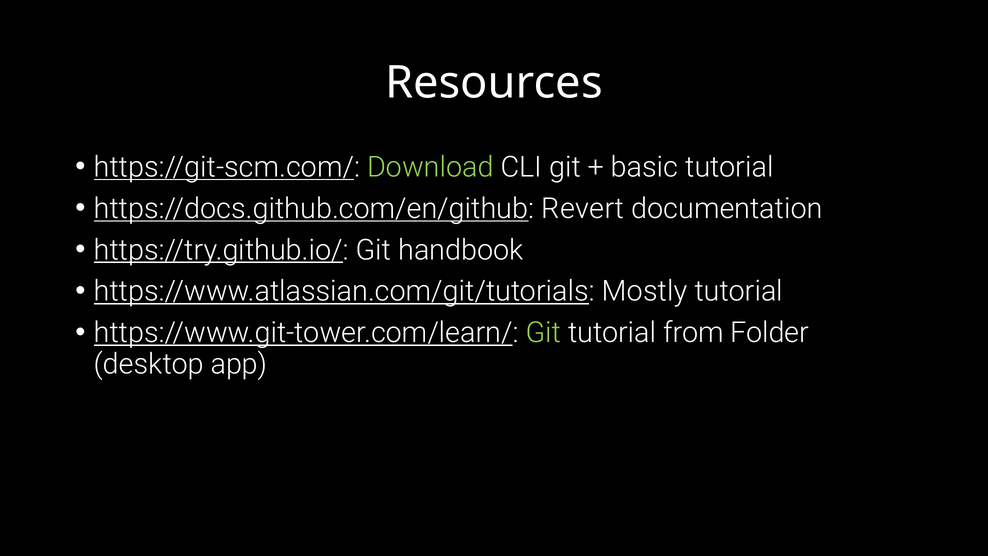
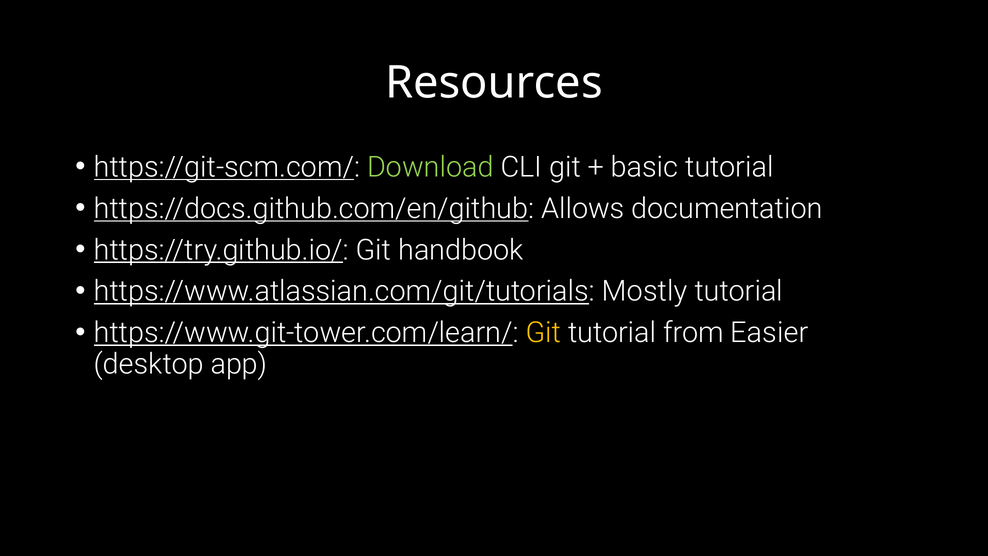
Revert: Revert -> Allows
Git at (543, 333) colour: light green -> yellow
Folder: Folder -> Easier
